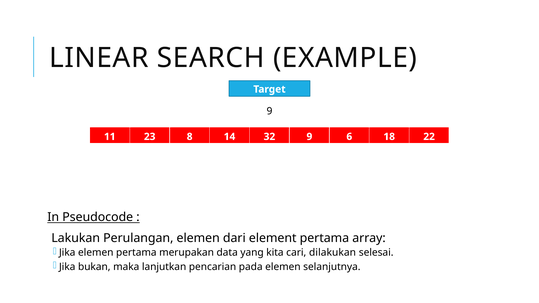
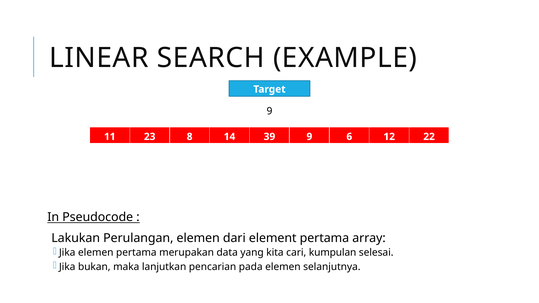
32: 32 -> 39
18: 18 -> 12
dilakukan: dilakukan -> kumpulan
